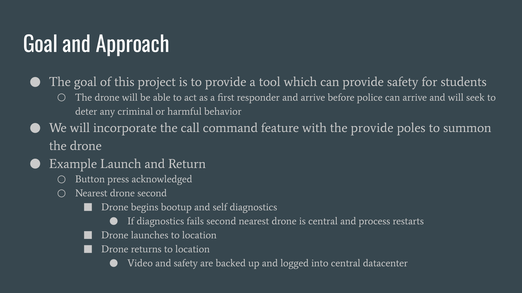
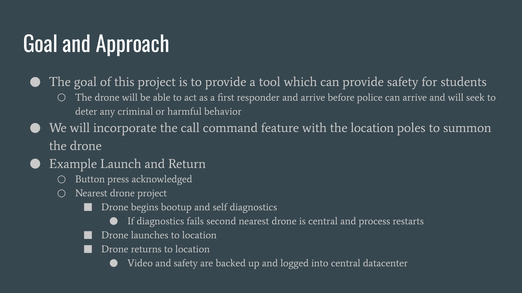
the provide: provide -> location
drone second: second -> project
